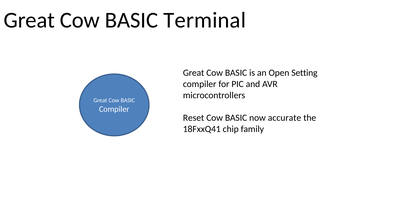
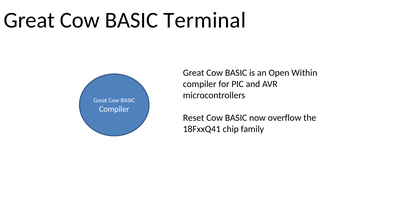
Setting: Setting -> Within
accurate: accurate -> overflow
